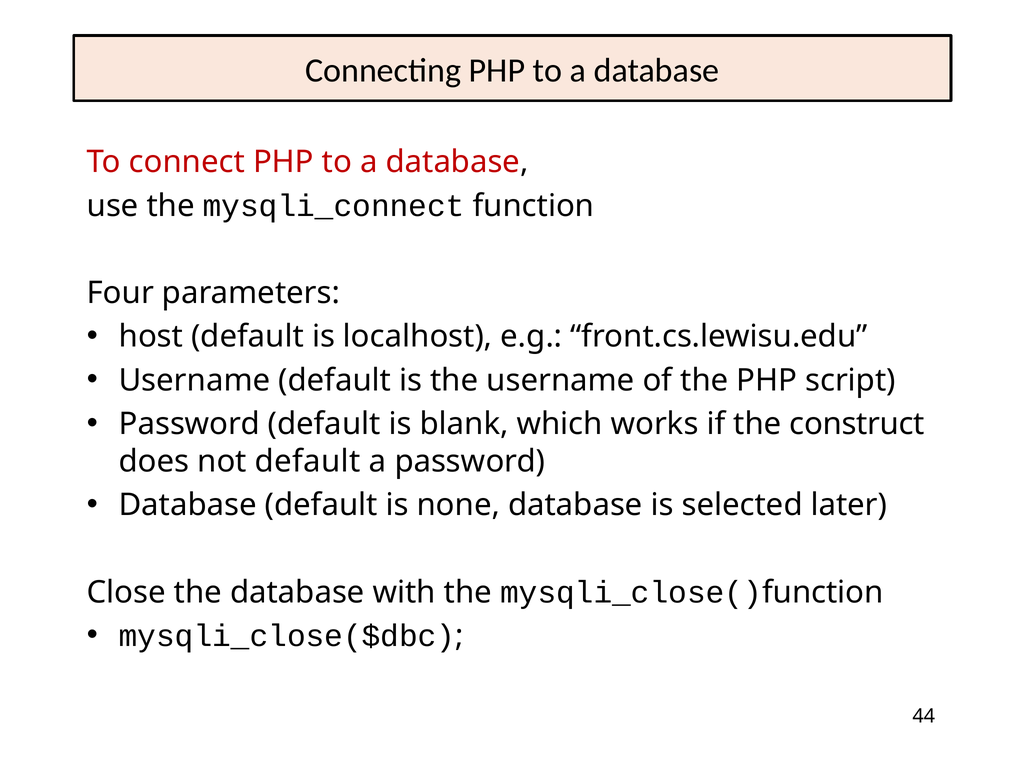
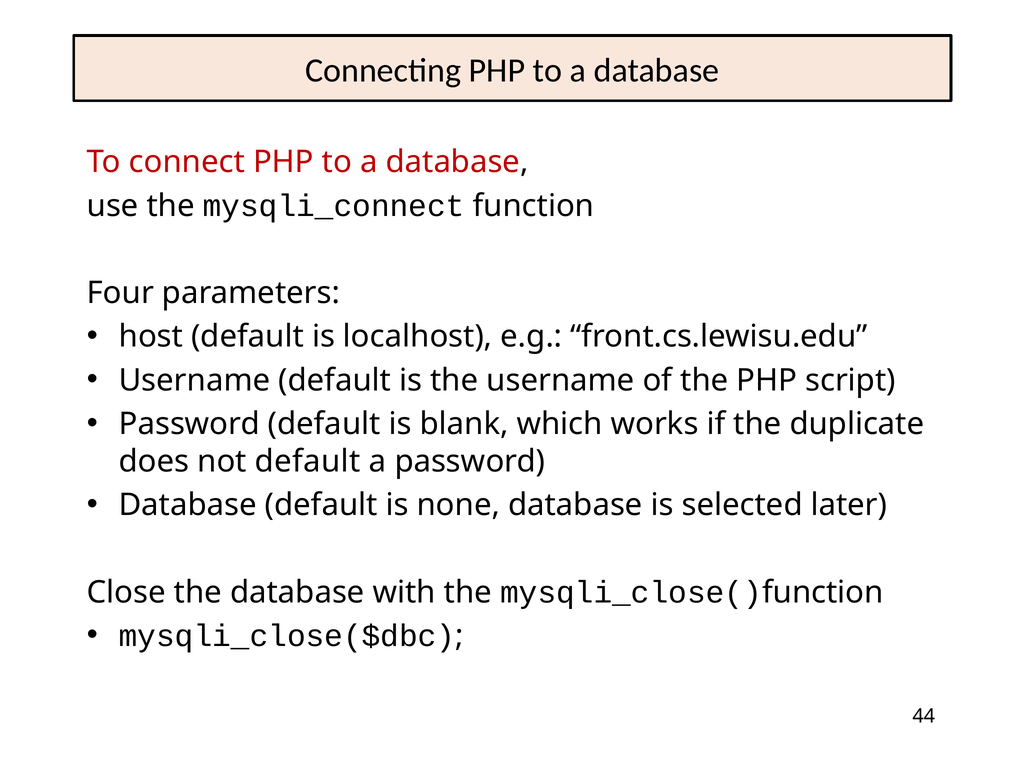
construct: construct -> duplicate
